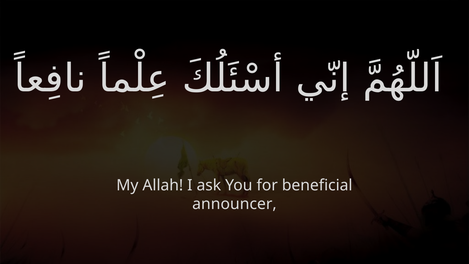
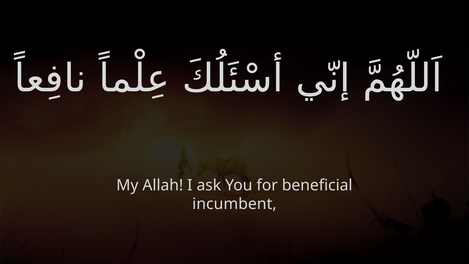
announcer: announcer -> incumbent
